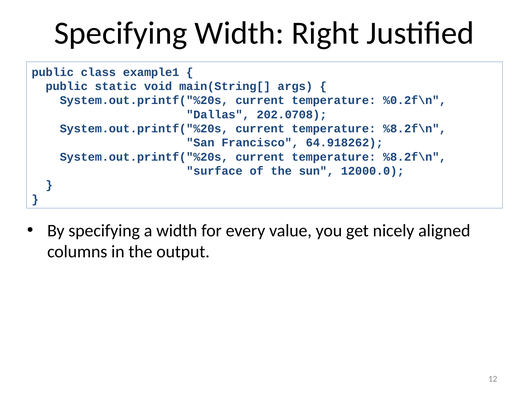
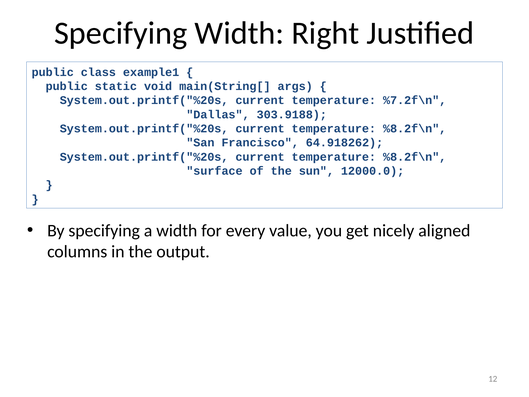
%0.2f\n: %0.2f\n -> %7.2f\n
202.0708: 202.0708 -> 303.9188
